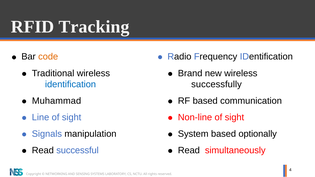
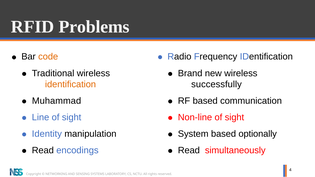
Tracking: Tracking -> Problems
identification at (71, 84) colour: blue -> orange
Signals: Signals -> Identity
successful: successful -> encodings
